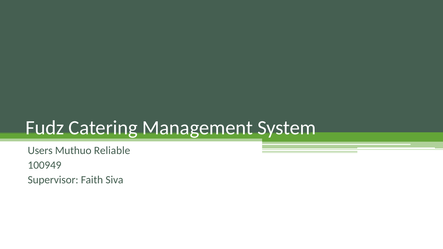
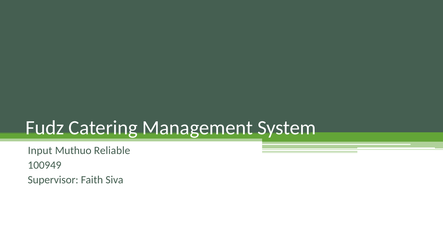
Users: Users -> Input
